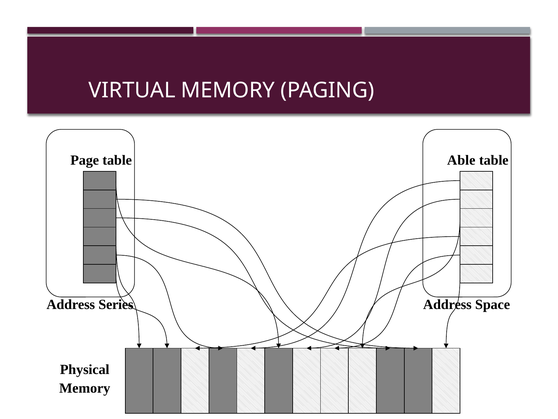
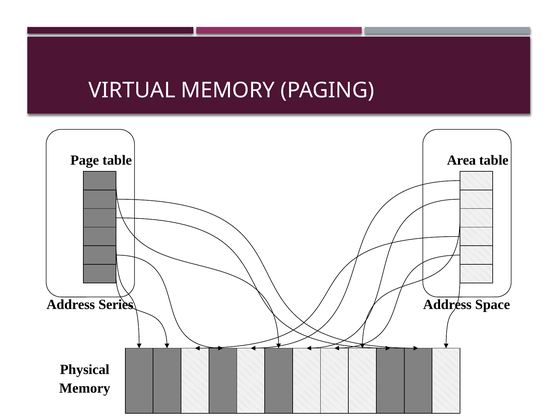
Able: Able -> Area
